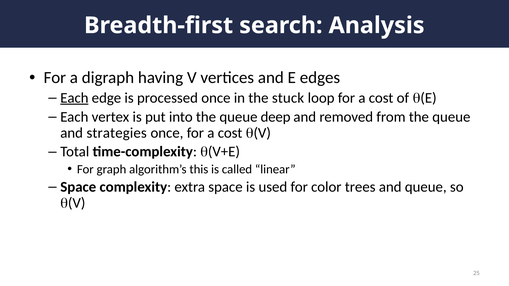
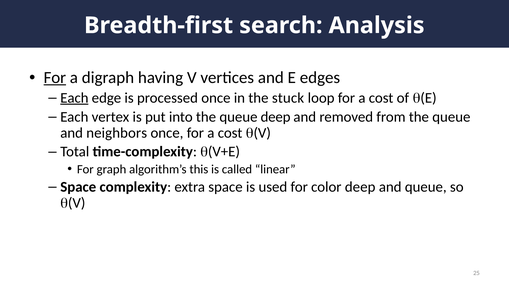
For at (55, 78) underline: none -> present
strategies: strategies -> neighbors
color trees: trees -> deep
